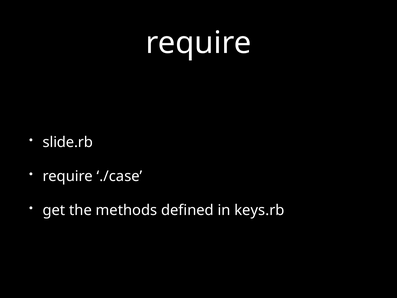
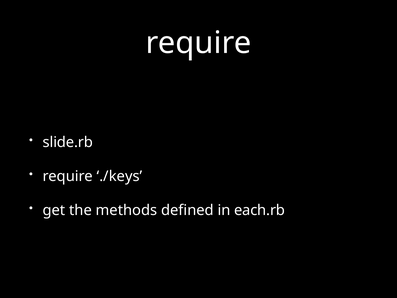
./case: ./case -> ./keys
keys.rb: keys.rb -> each.rb
